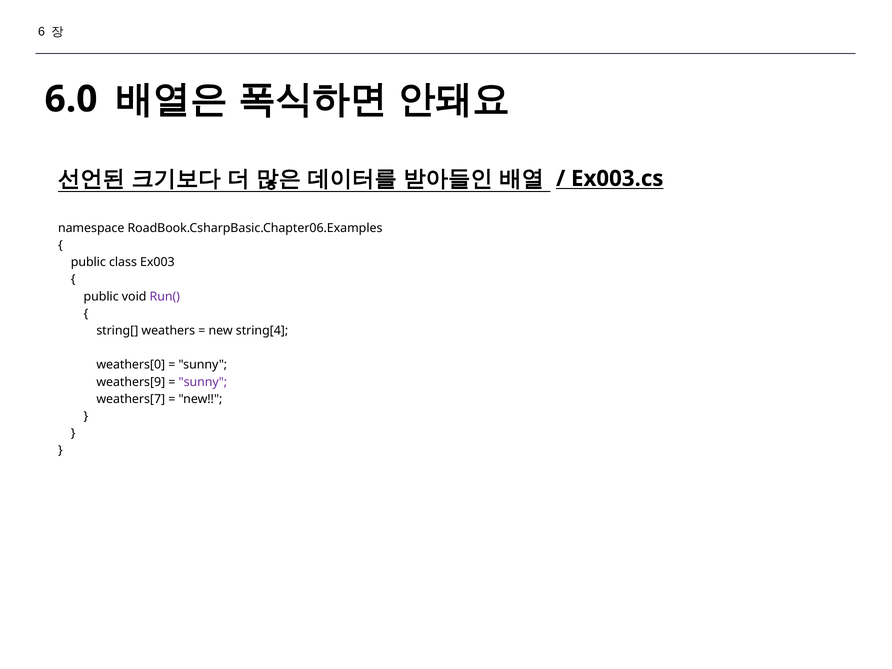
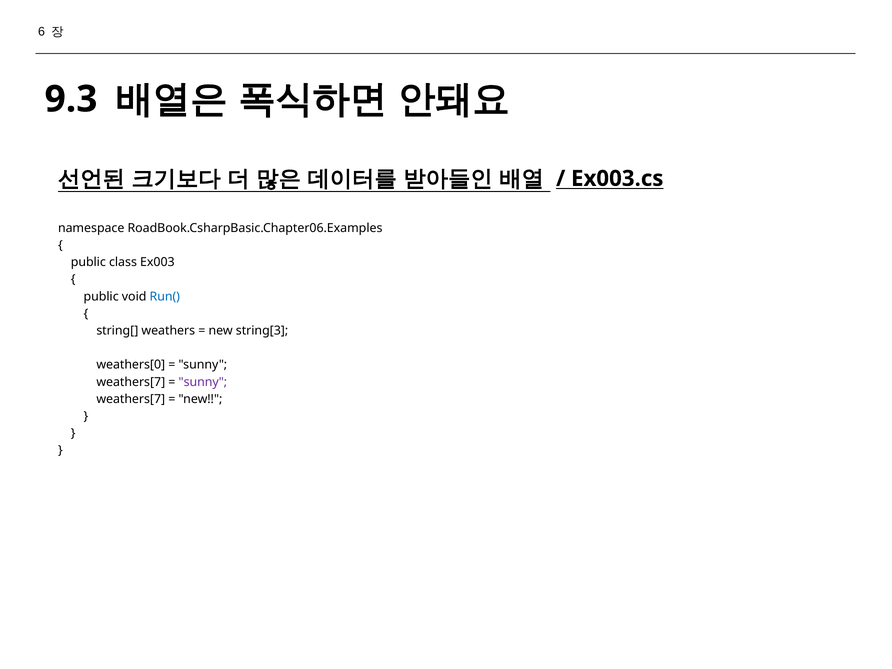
6.0: 6.0 -> 9.3
Run( colour: purple -> blue
string[4: string[4 -> string[3
weathers[9 at (131, 382): weathers[9 -> weathers[7
